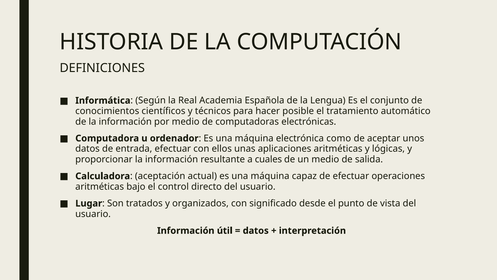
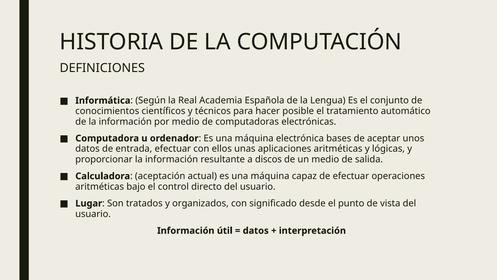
como: como -> bases
cuales: cuales -> discos
